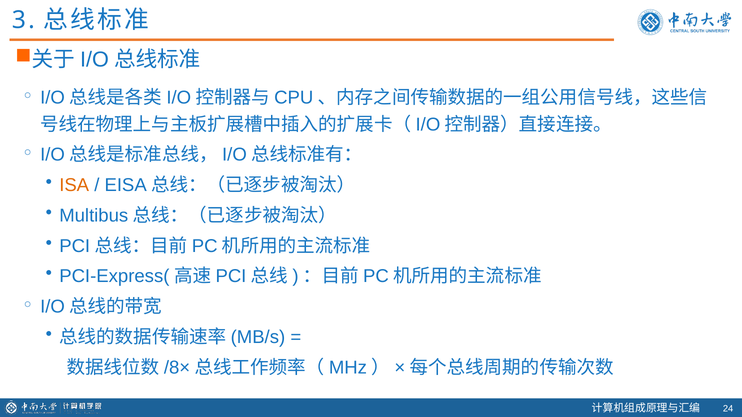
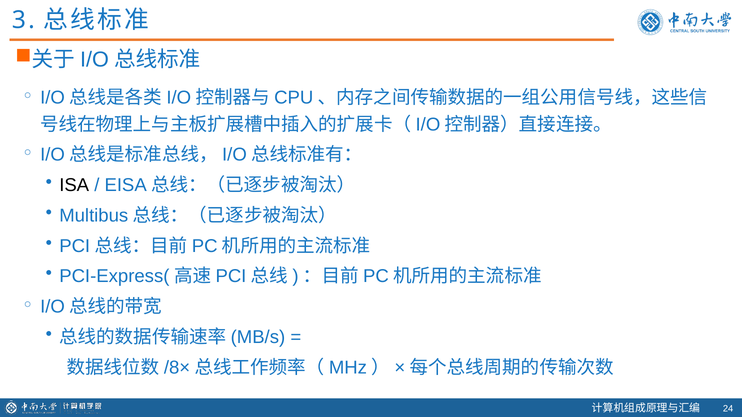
ISA colour: orange -> black
